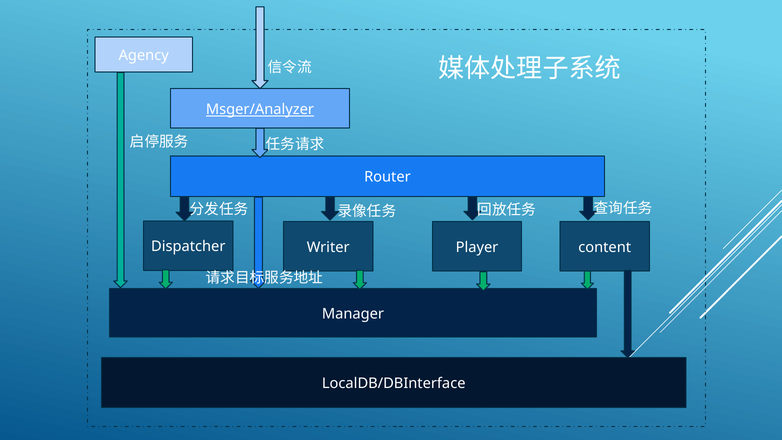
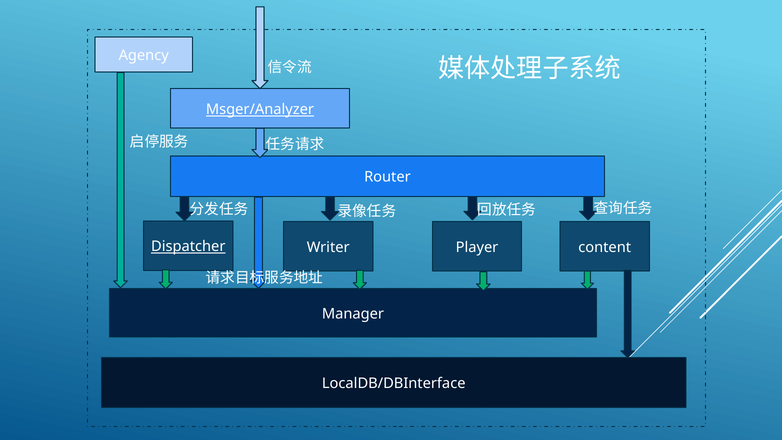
Dispatcher underline: none -> present
